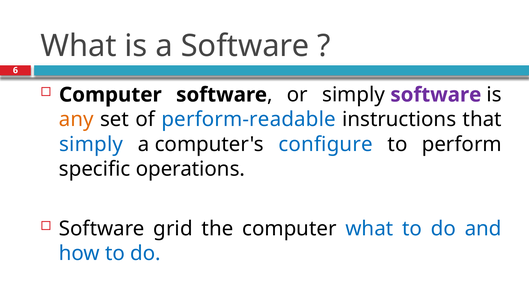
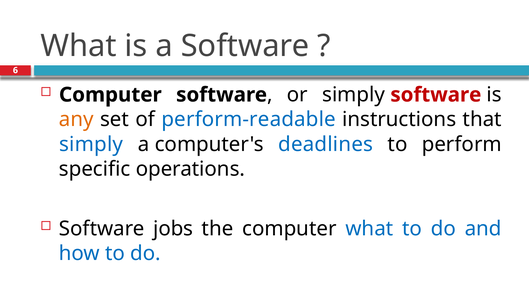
software at (436, 95) colour: purple -> red
configure: configure -> deadlines
grid: grid -> jobs
